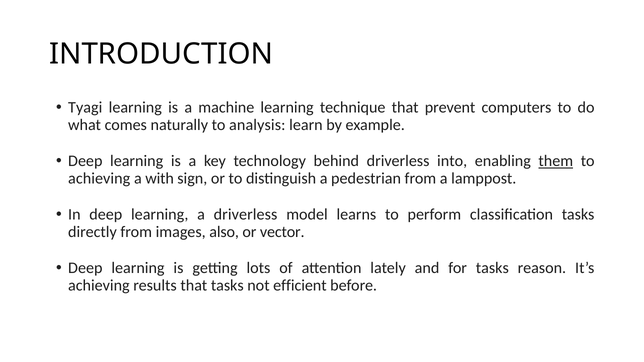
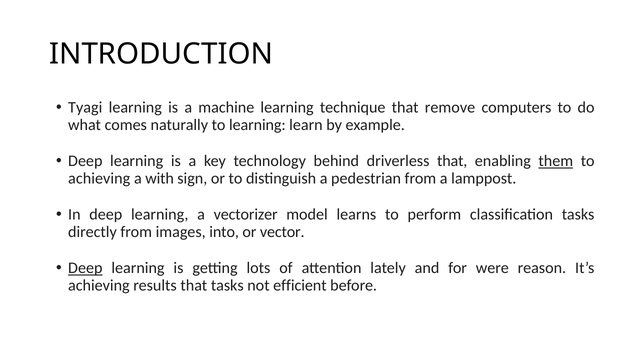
prevent: prevent -> remove
to analysis: analysis -> learning
driverless into: into -> that
a driverless: driverless -> vectorizer
also: also -> into
Deep at (85, 268) underline: none -> present
for tasks: tasks -> were
